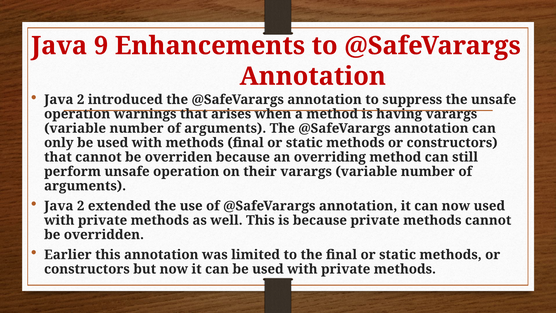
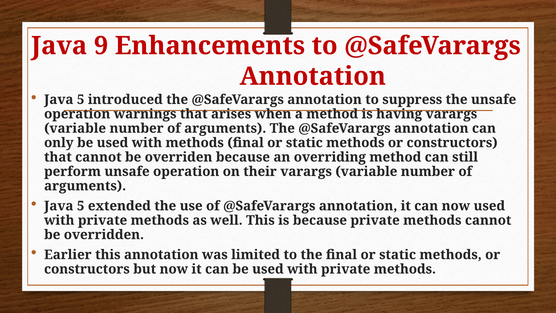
2 at (81, 99): 2 -> 5
2 at (81, 206): 2 -> 5
